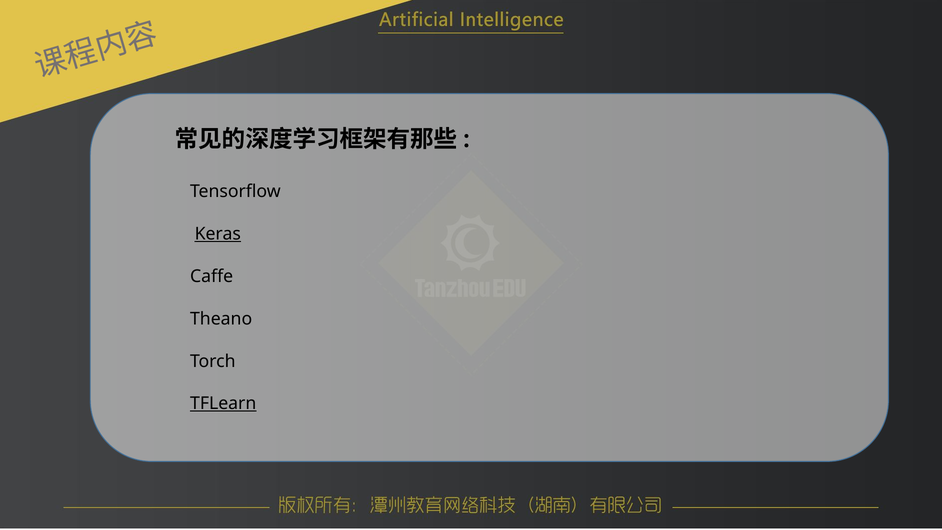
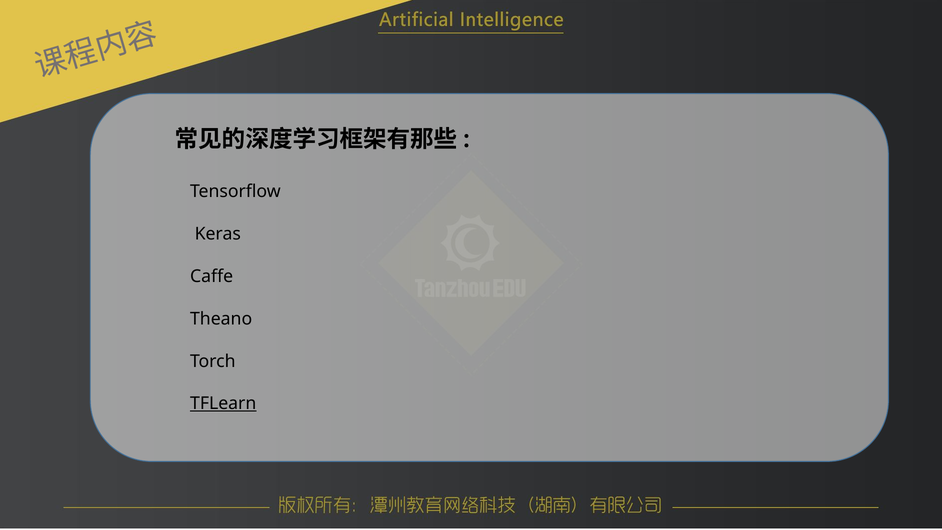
Keras underline: present -> none
